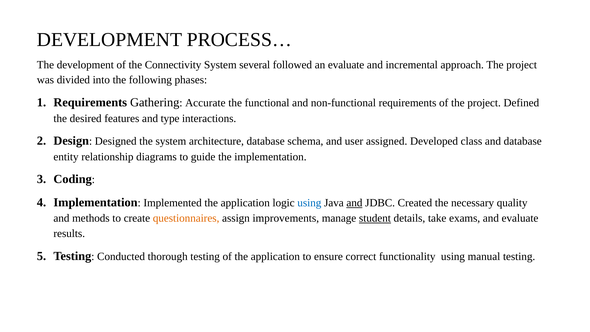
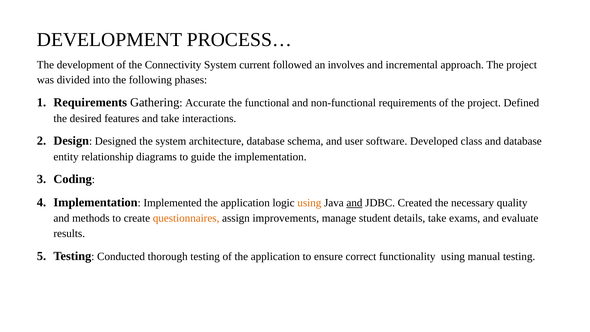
several: several -> current
an evaluate: evaluate -> involves
and type: type -> take
assigned: assigned -> software
using at (309, 203) colour: blue -> orange
student underline: present -> none
